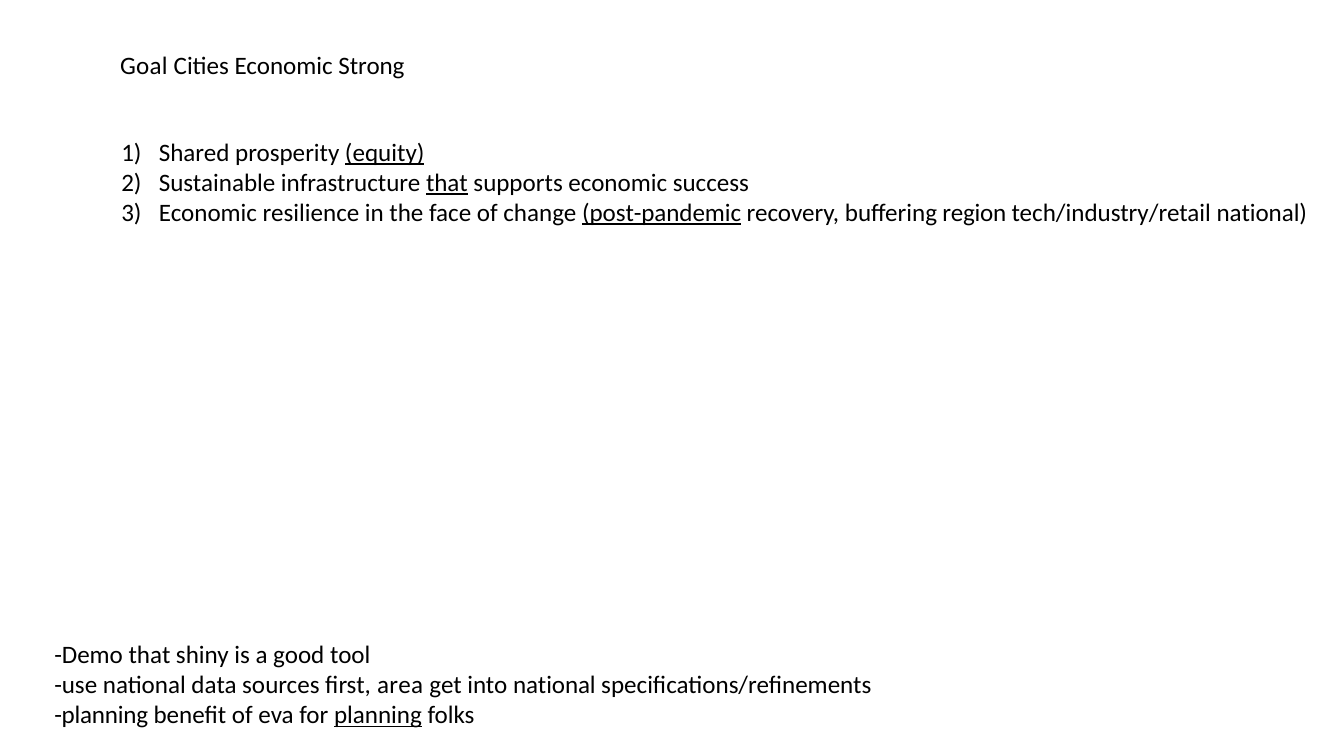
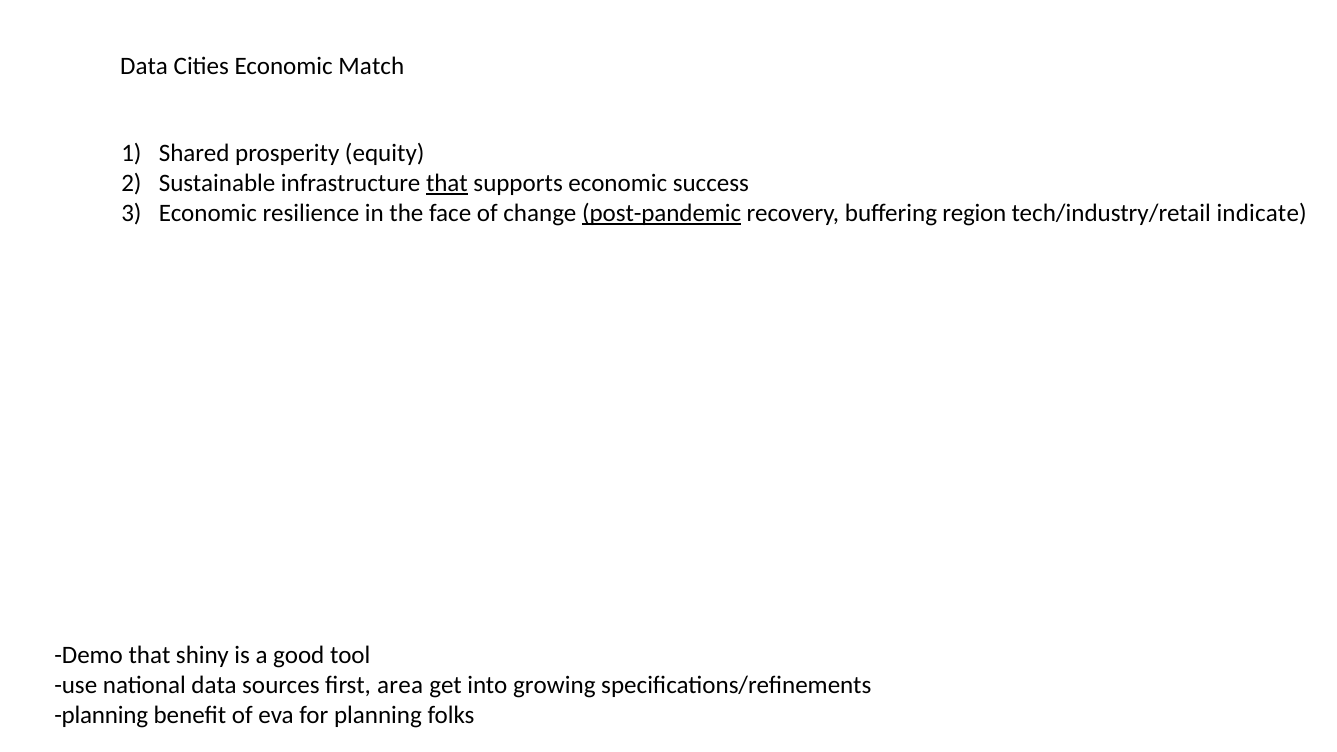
Goal at (144, 67): Goal -> Data
Strong: Strong -> Match
equity underline: present -> none
tech/industry/retail national: national -> indicate
into national: national -> growing
planning at (378, 716) underline: present -> none
